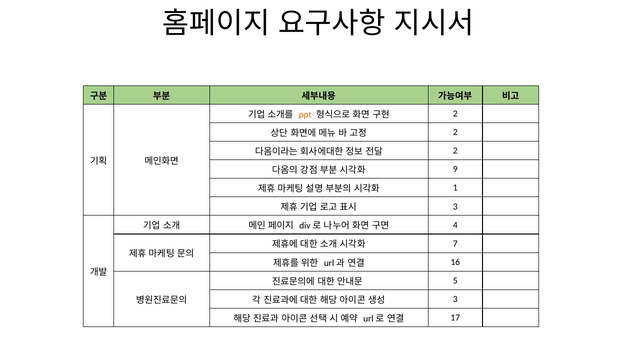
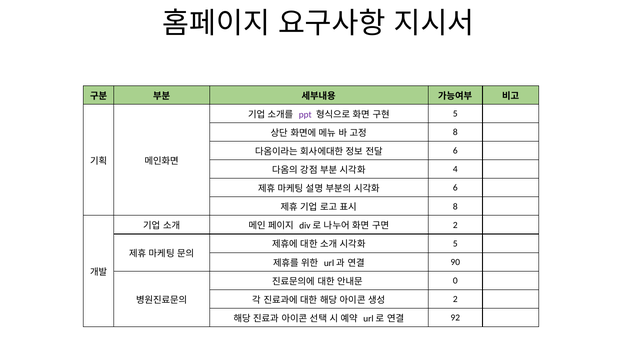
ppt colour: orange -> purple
2 at (455, 114): 2 -> 5
2 at (455, 132): 2 -> 8
2 at (455, 151): 2 -> 6
9: 9 -> 4
1 at (455, 188): 1 -> 6
3 at (455, 207): 3 -> 8
4 at (455, 225): 4 -> 2
7 at (455, 244): 7 -> 5
16: 16 -> 90
5: 5 -> 0
3 at (455, 299): 3 -> 2
17: 17 -> 92
